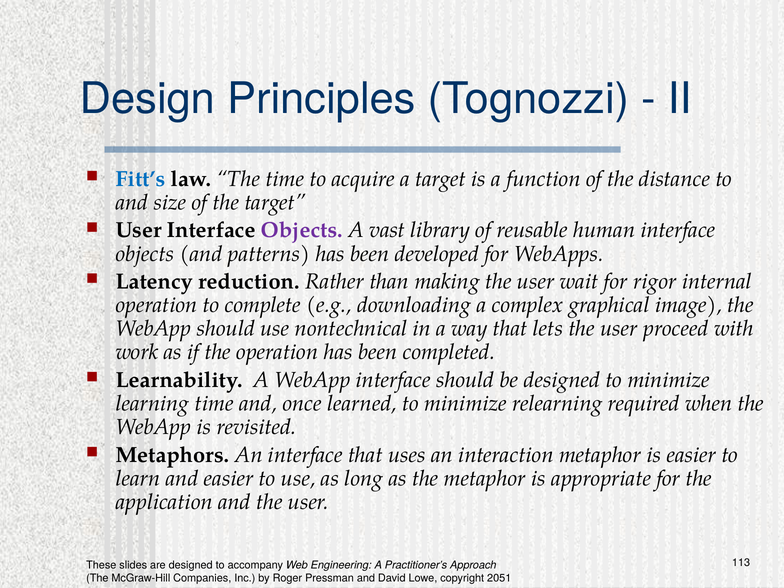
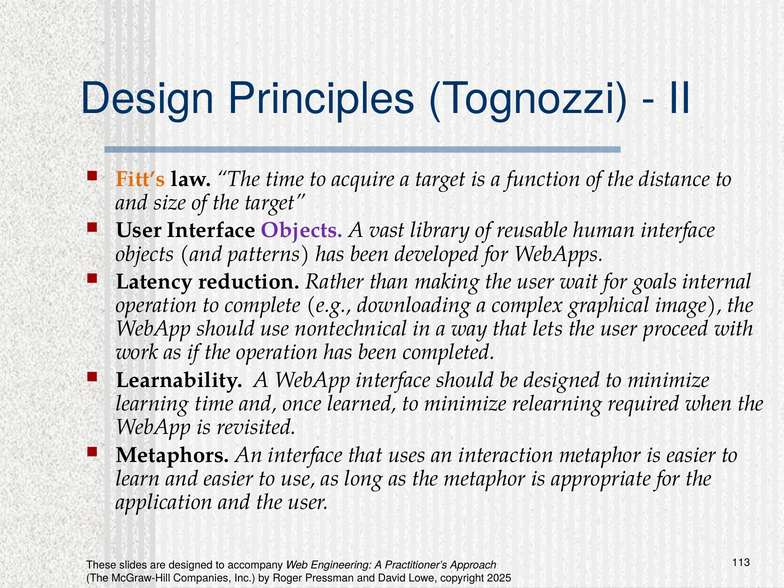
Fitt’s colour: blue -> orange
rigor: rigor -> goals
2051: 2051 -> 2025
